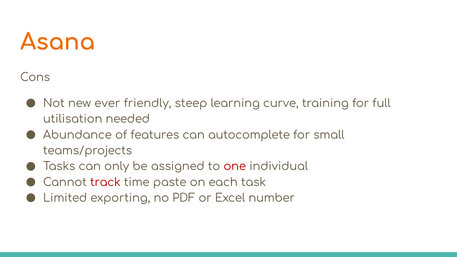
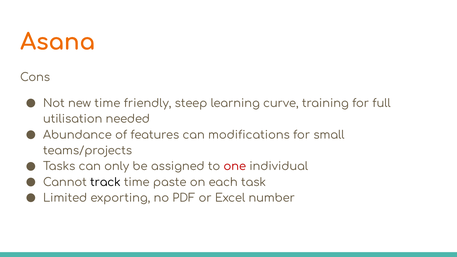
new ever: ever -> time
autocomplete: autocomplete -> modifications
track colour: red -> black
